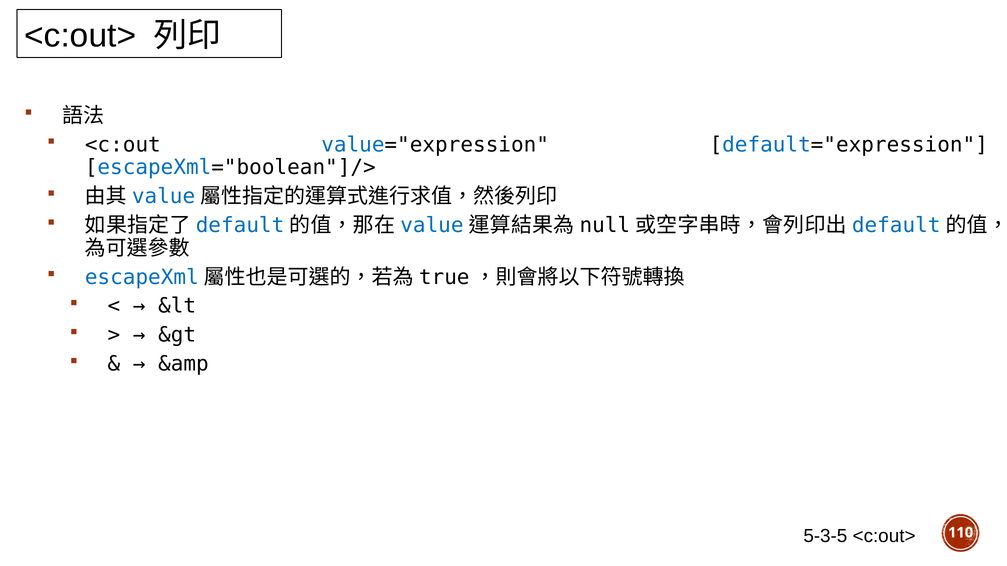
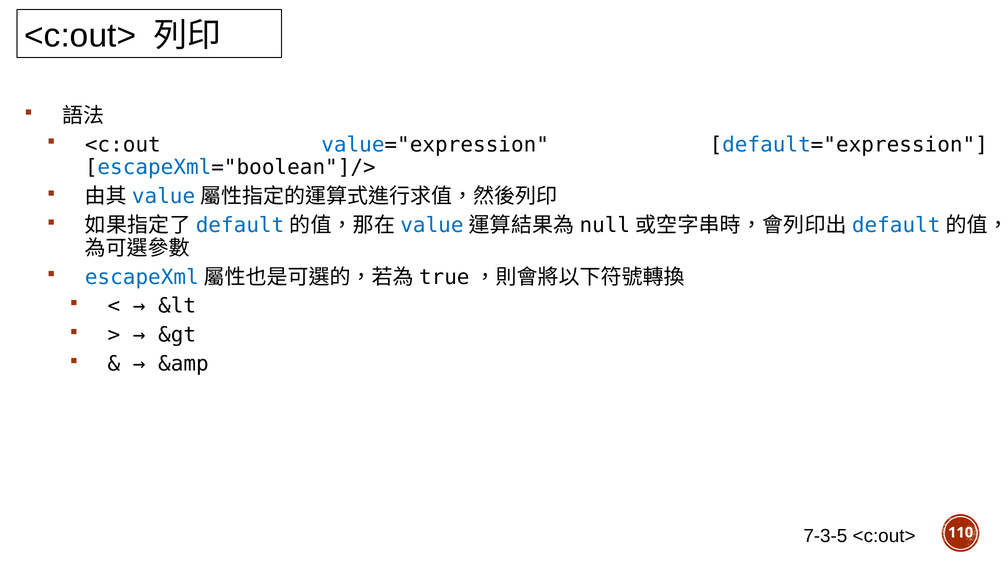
5-3-5: 5-3-5 -> 7-3-5
